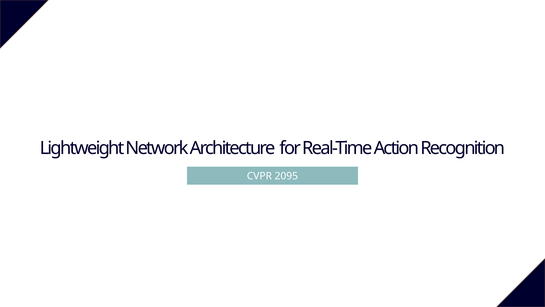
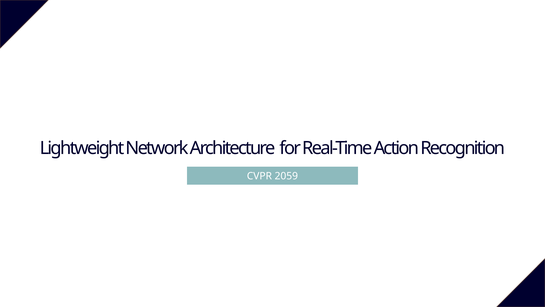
2095: 2095 -> 2059
